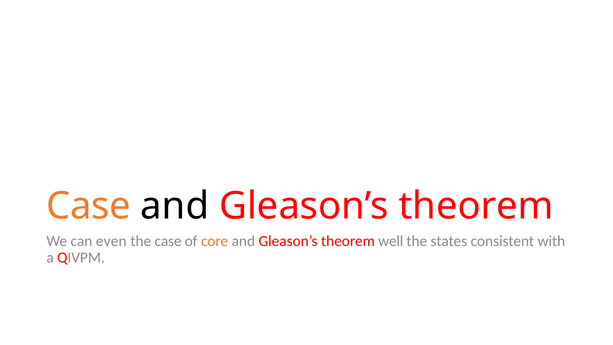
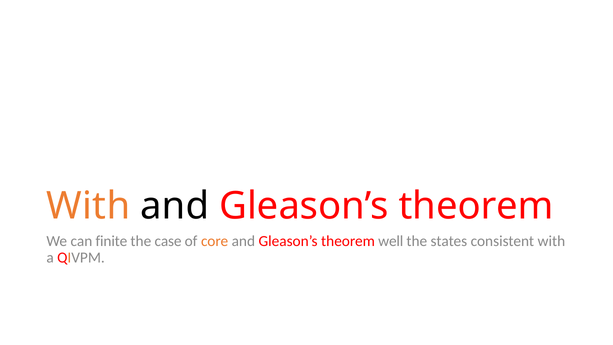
Case at (89, 206): Case -> With
even: even -> finite
